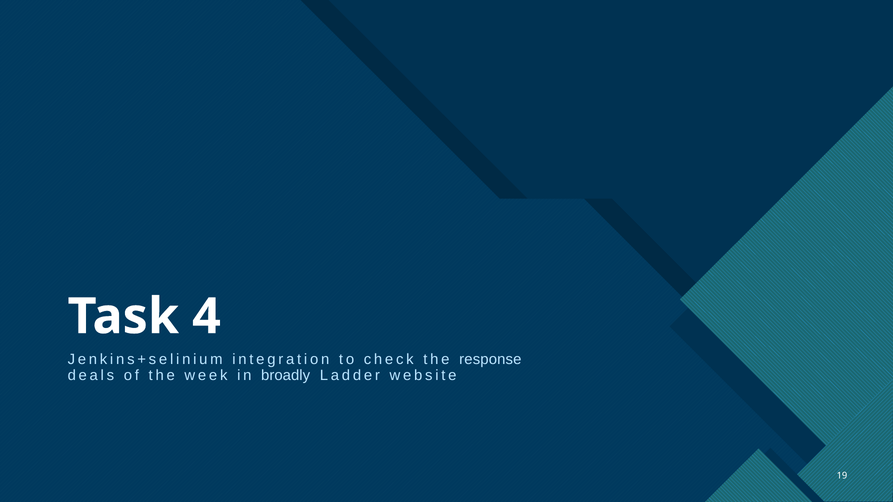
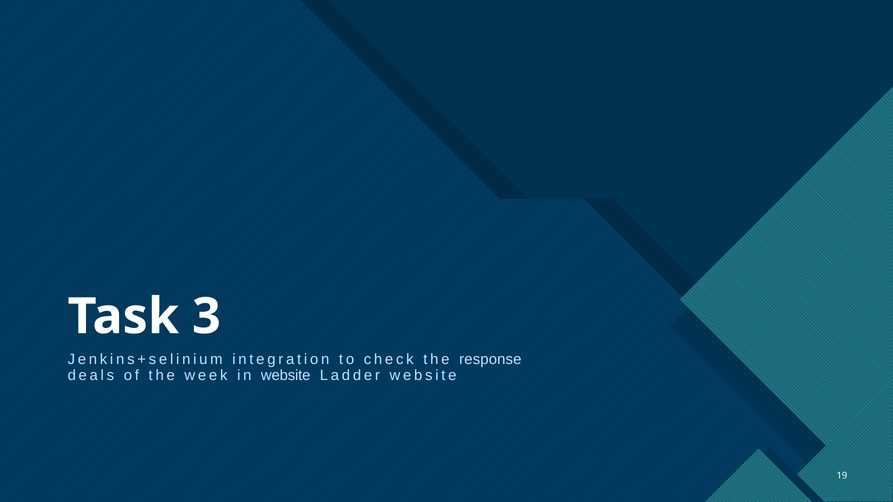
4: 4 -> 3
in broadly: broadly -> website
